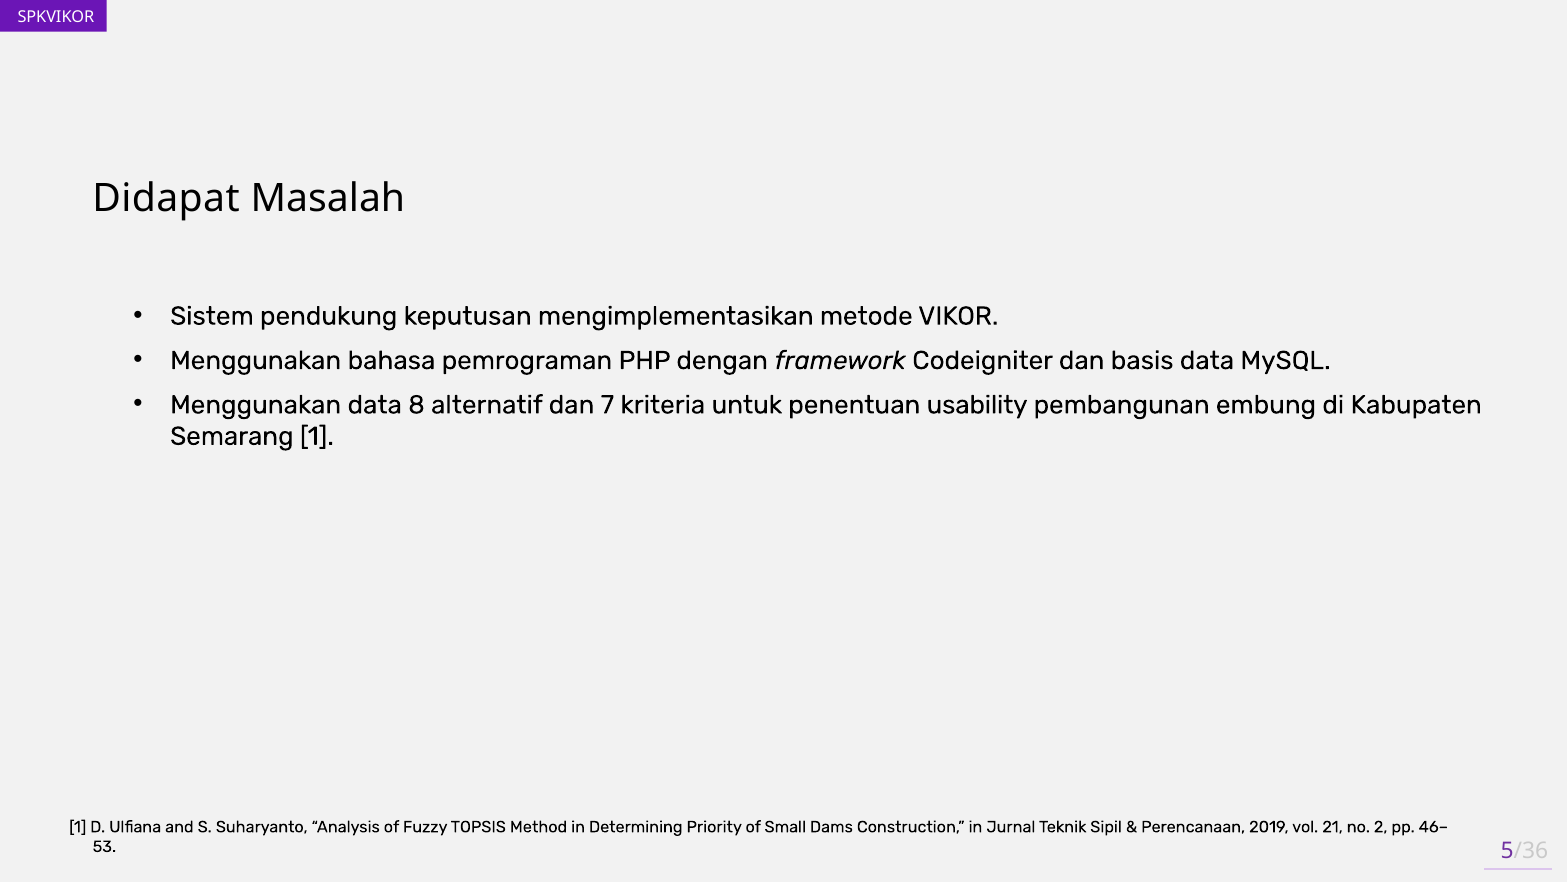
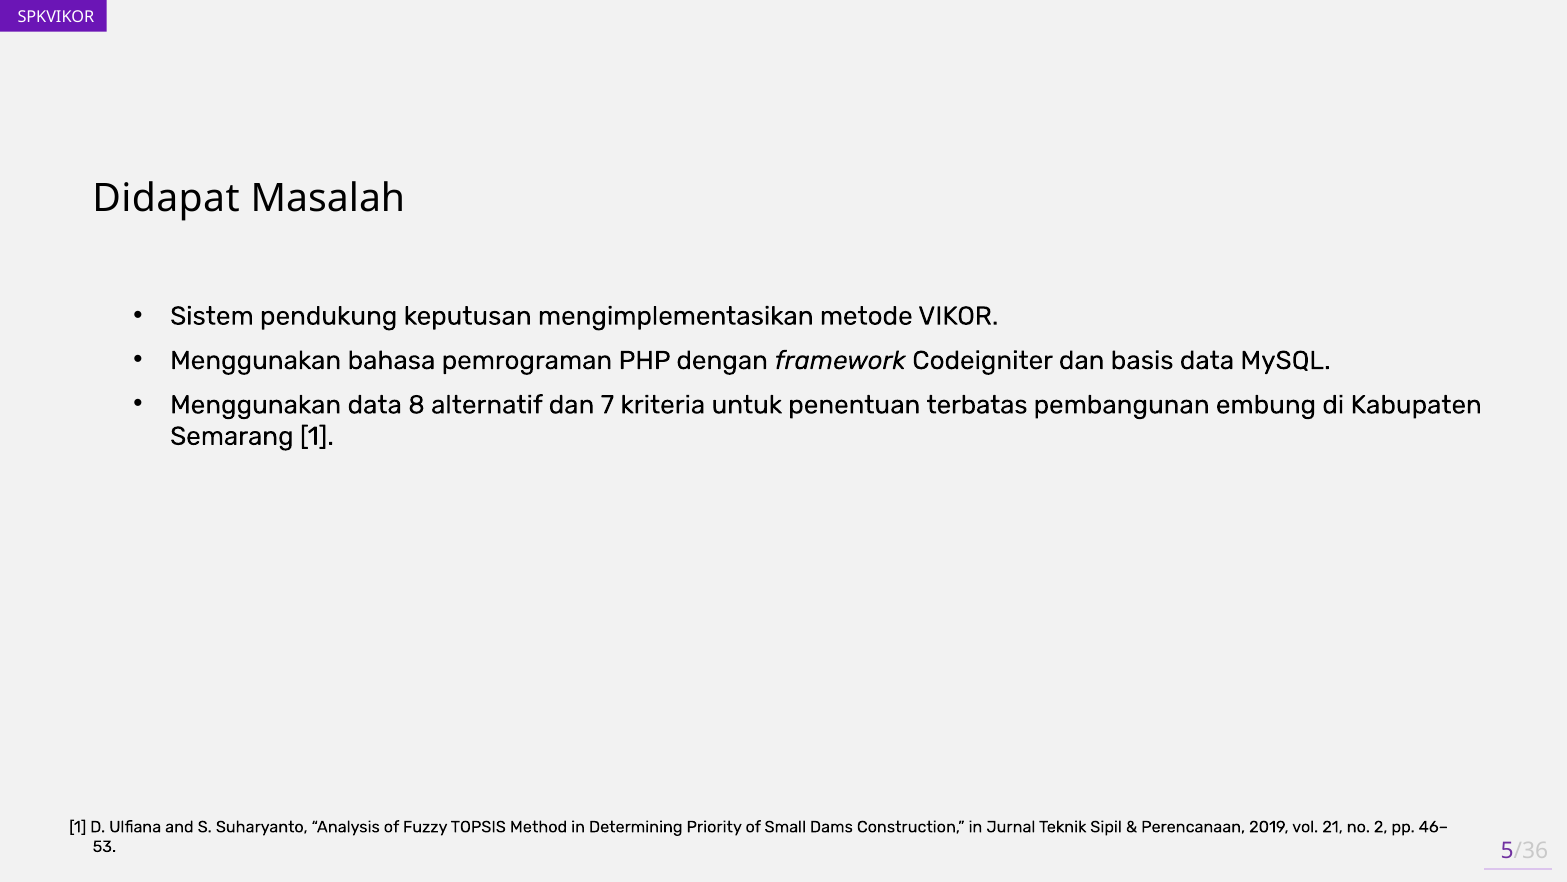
usability: usability -> terbatas
